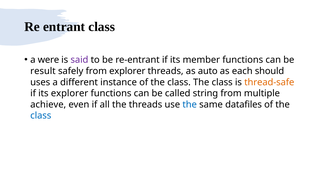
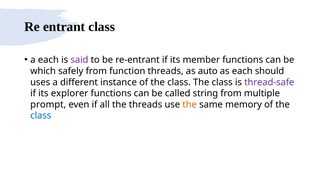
a were: were -> each
result: result -> which
from explorer: explorer -> function
thread-safe colour: orange -> purple
achieve: achieve -> prompt
the at (190, 105) colour: blue -> orange
datafiles: datafiles -> memory
